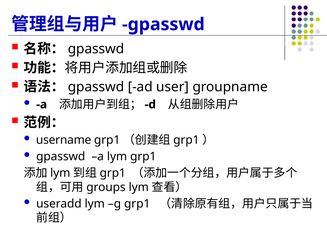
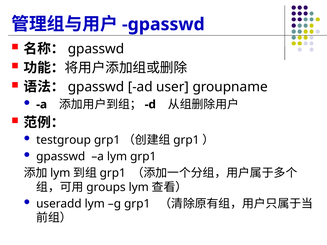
username: username -> testgroup
